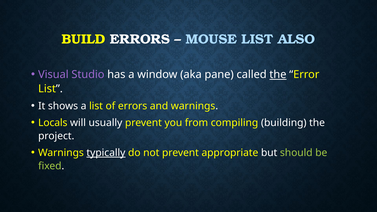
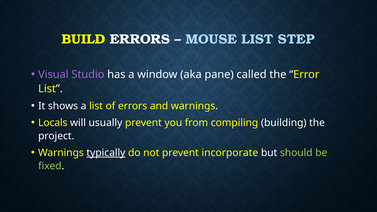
ALSO: ALSO -> STEP
the at (278, 75) underline: present -> none
appropriate: appropriate -> incorporate
